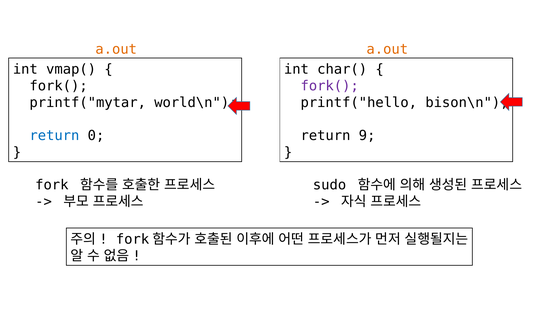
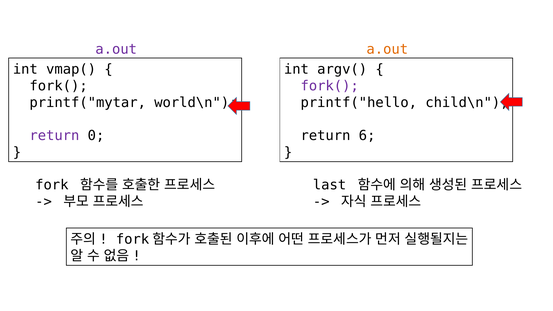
a.out at (116, 49) colour: orange -> purple
char(: char( -> argv(
bison\n: bison\n -> child\n
return at (54, 136) colour: blue -> purple
9: 9 -> 6
sudo: sudo -> last
